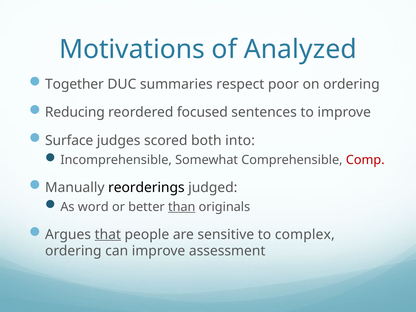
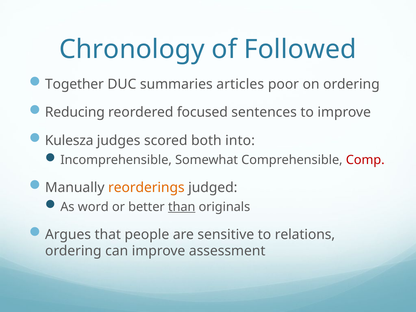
Motivations: Motivations -> Chronology
Analyzed: Analyzed -> Followed
respect: respect -> articles
Surface: Surface -> Kulesza
reorderings colour: black -> orange
that underline: present -> none
complex: complex -> relations
